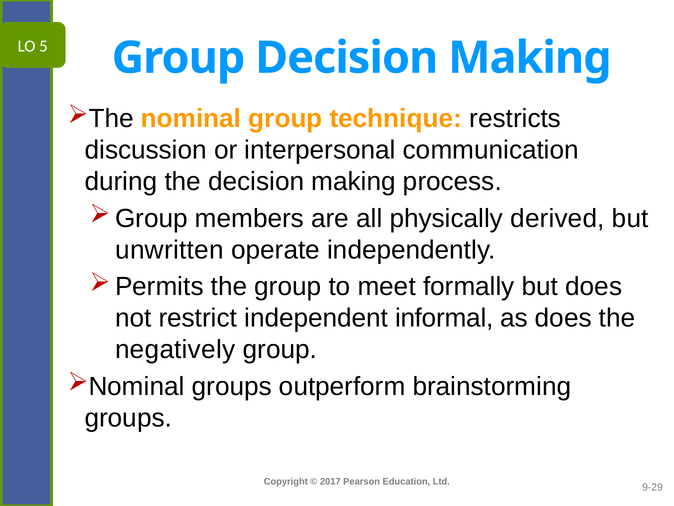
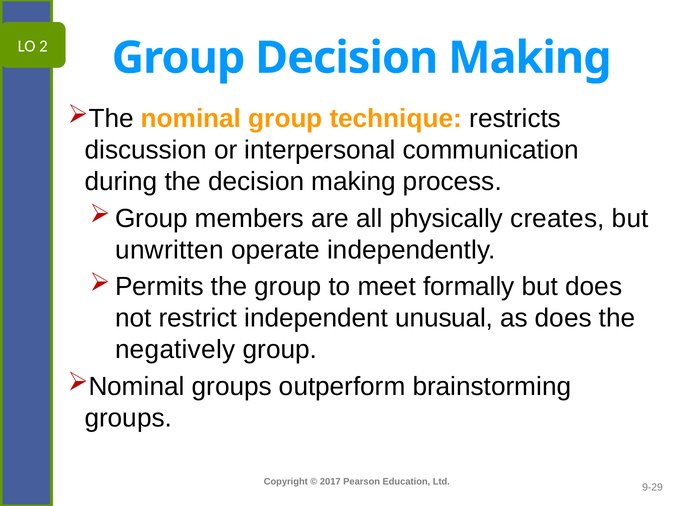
5: 5 -> 2
derived: derived -> creates
informal: informal -> unusual
